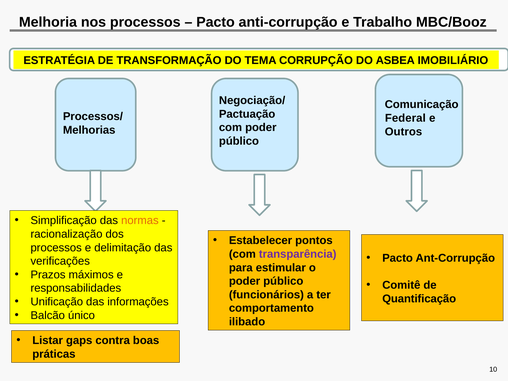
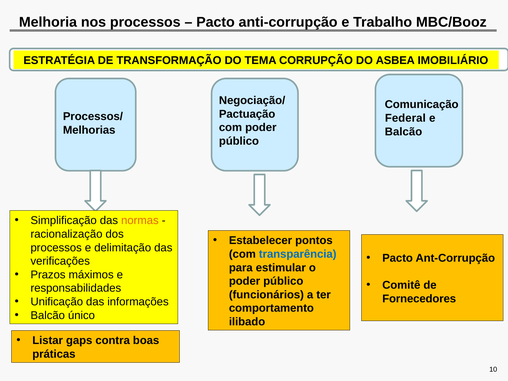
Outros at (403, 132): Outros -> Balcão
transparência colour: purple -> blue
Quantificação: Quantificação -> Fornecedores
